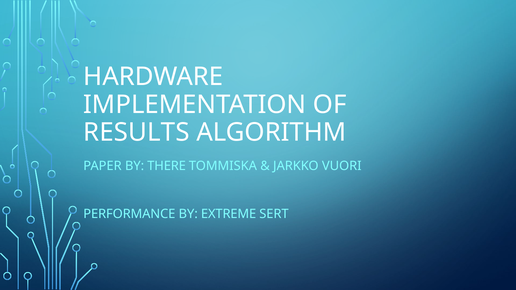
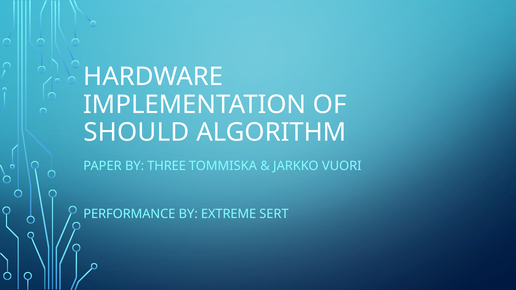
RESULTS: RESULTS -> SHOULD
THERE: THERE -> THREE
